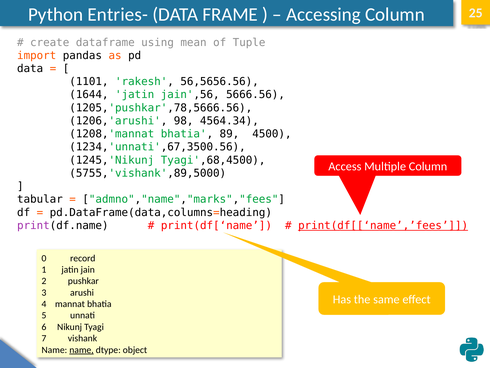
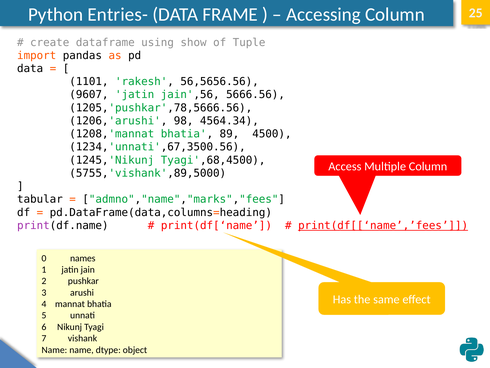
mean: mean -> show
1644: 1644 -> 9607
record: record -> names
name at (82, 349) underline: present -> none
